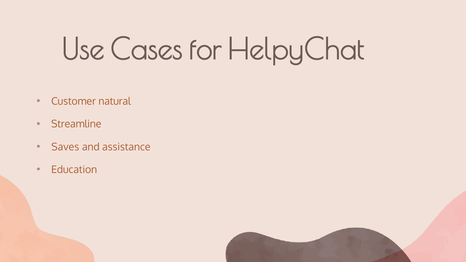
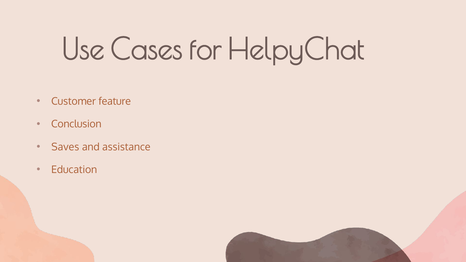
natural: natural -> feature
Streamline: Streamline -> Conclusion
